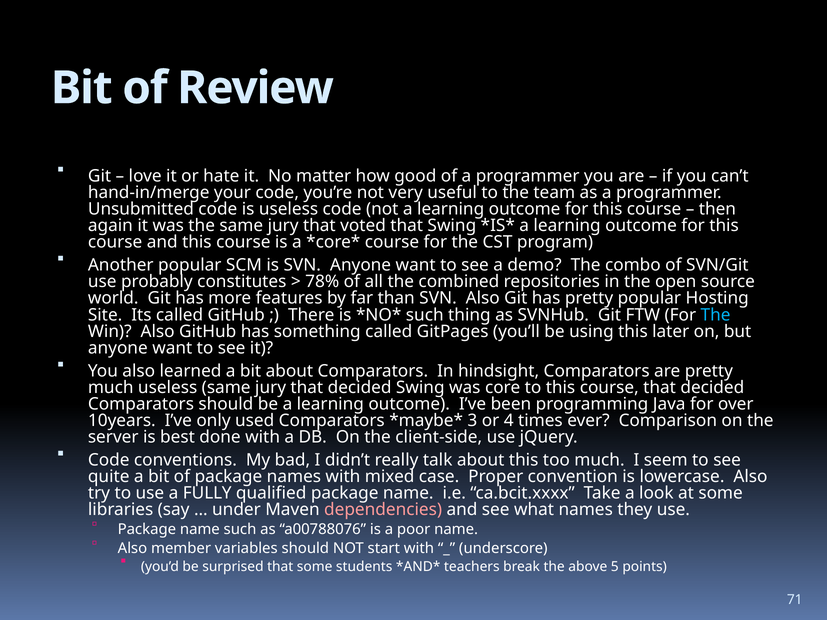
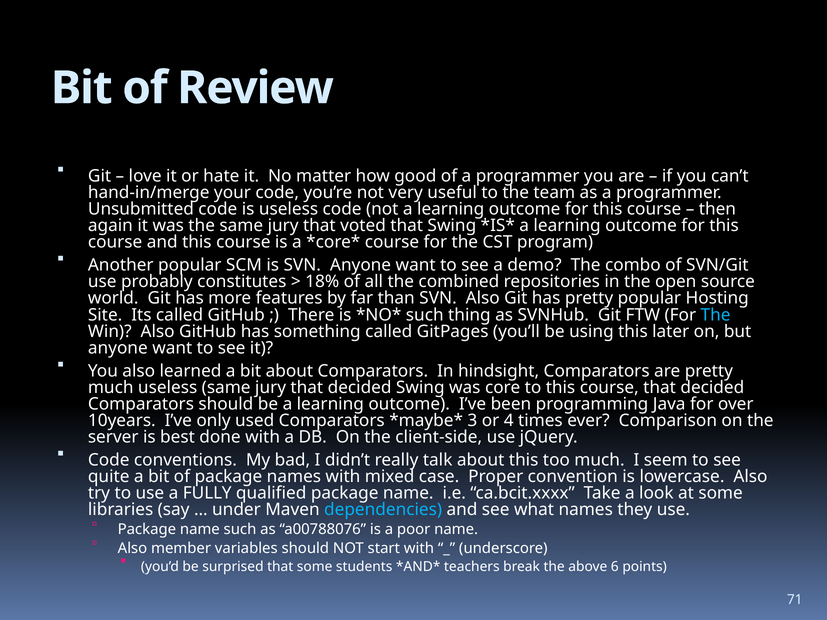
78%: 78% -> 18%
dependencies colour: pink -> light blue
5: 5 -> 6
